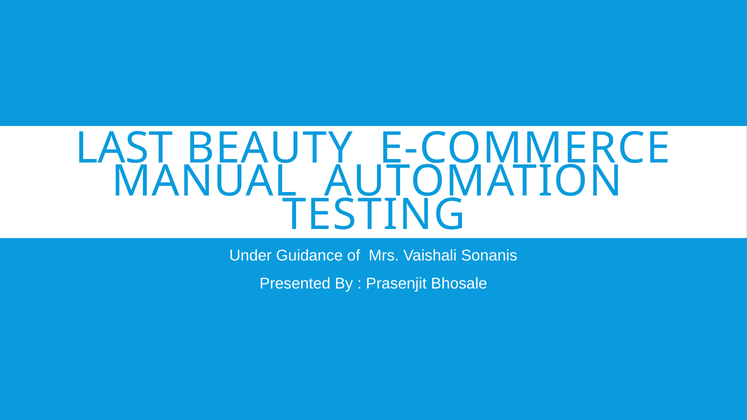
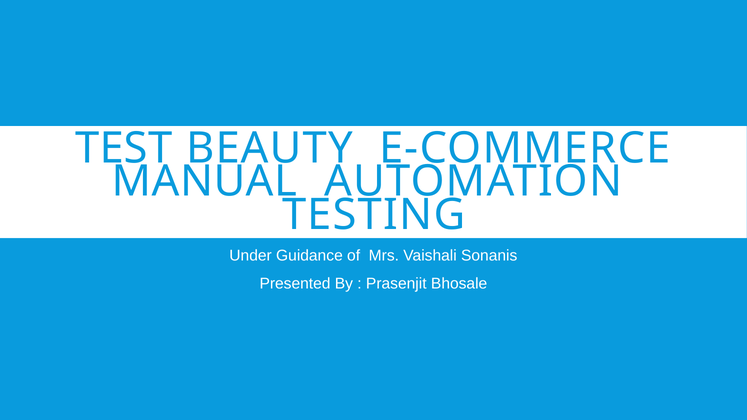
LAST: LAST -> TEST
